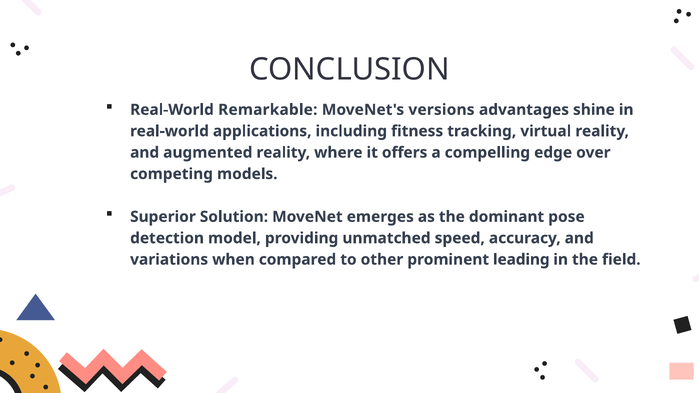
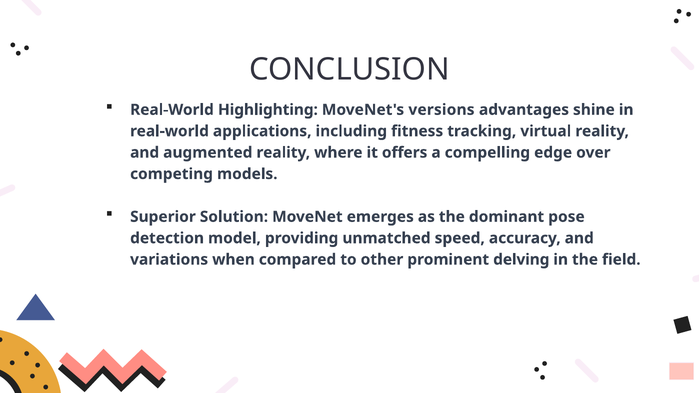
Remarkable: Remarkable -> Highlighting
leading: leading -> delving
